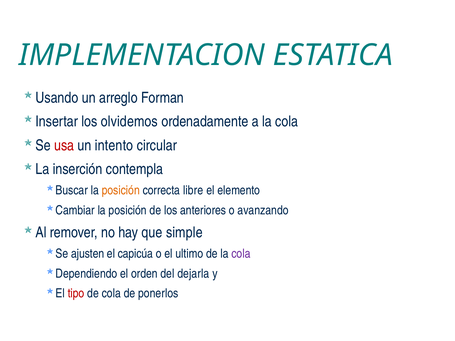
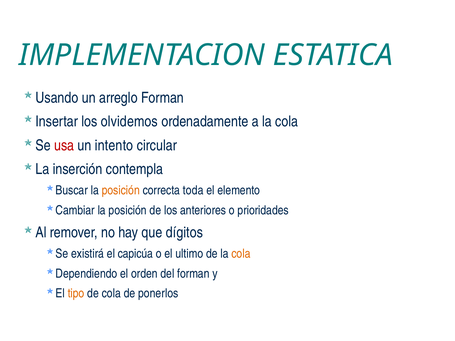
libre: libre -> toda
avanzando: avanzando -> prioridades
simple: simple -> dígitos
ajusten: ajusten -> existirá
cola at (241, 254) colour: purple -> orange
del dejarla: dejarla -> forman
tipo colour: red -> orange
